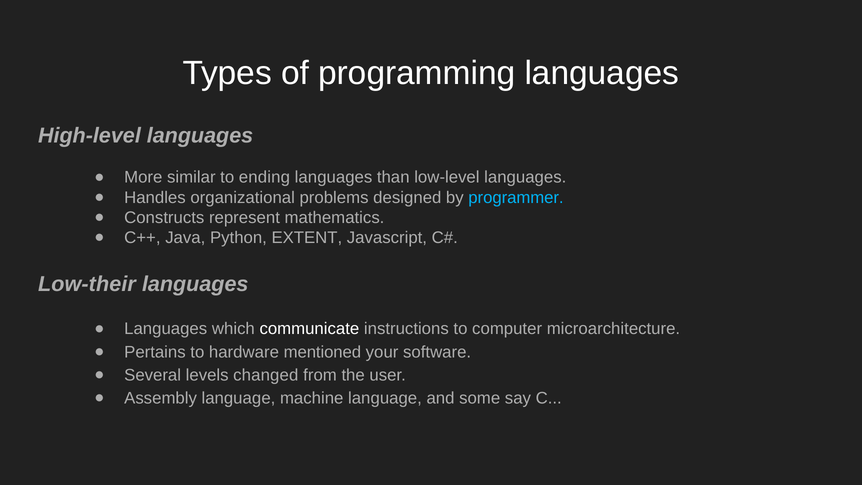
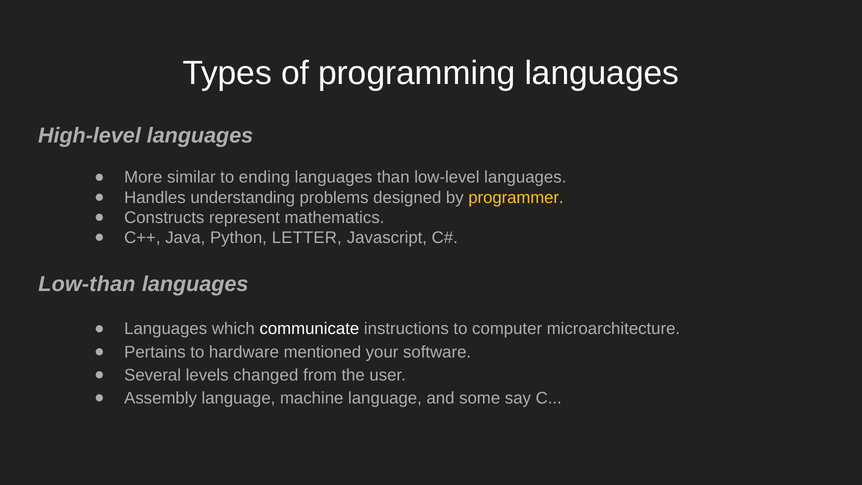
organizational: organizational -> understanding
programmer colour: light blue -> yellow
EXTENT: EXTENT -> LETTER
Low-their: Low-their -> Low-than
